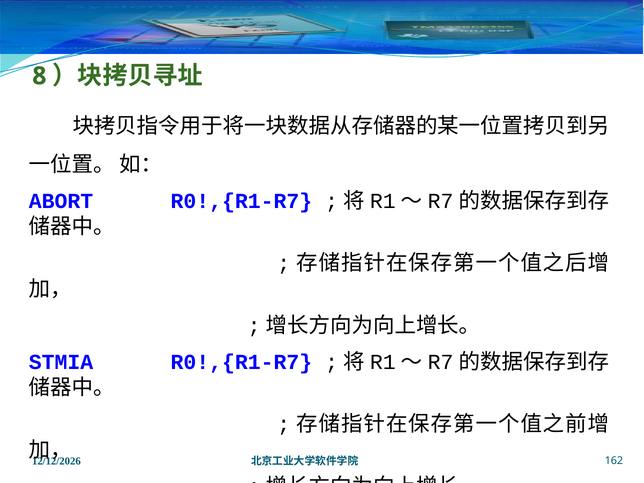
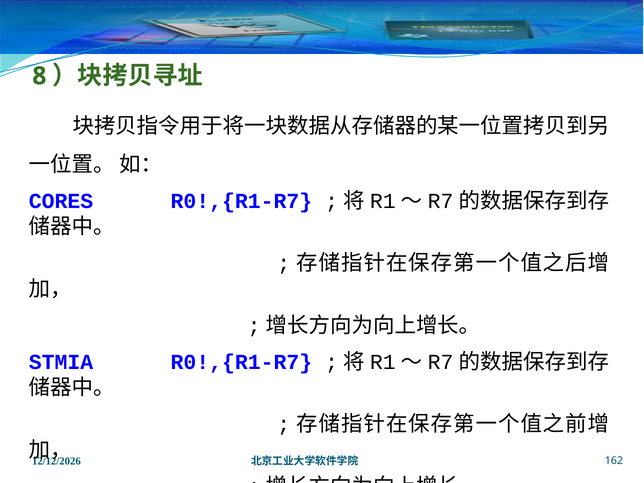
ABORT: ABORT -> CORES
